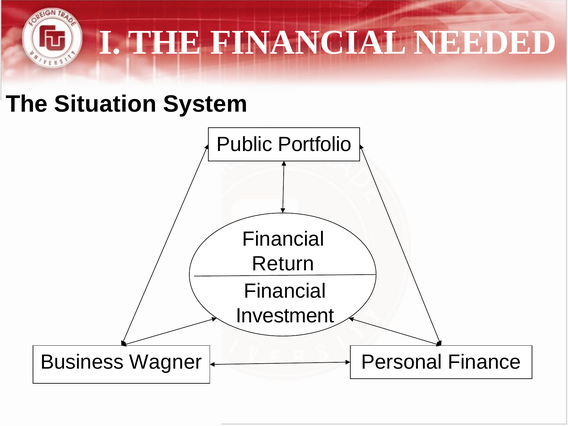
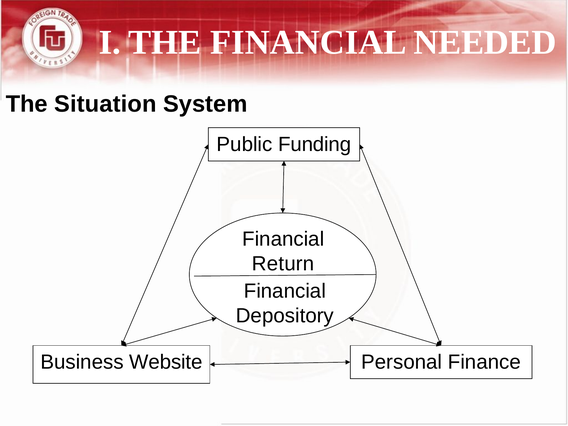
Portfolio: Portfolio -> Funding
Investment: Investment -> Depository
Wagner: Wagner -> Website
